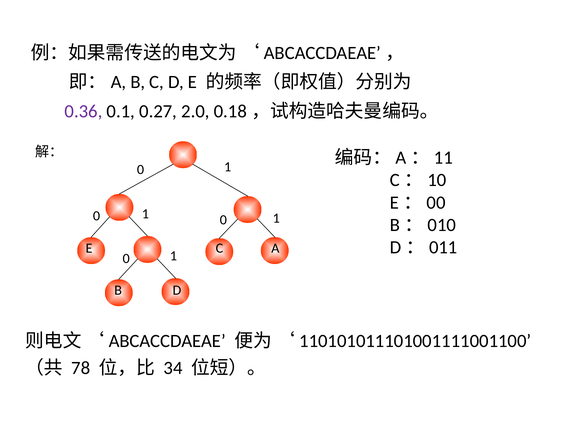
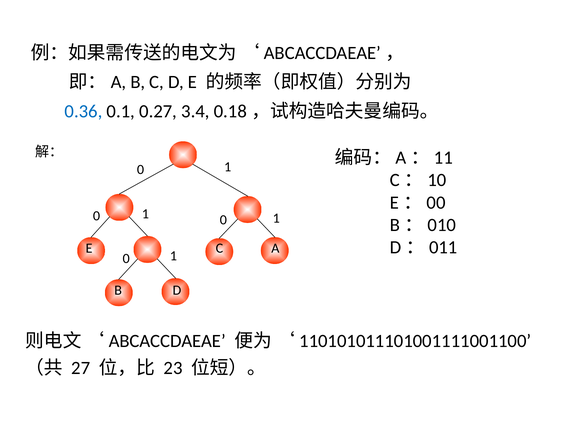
0.36 colour: purple -> blue
2.0: 2.0 -> 3.4
78: 78 -> 27
34: 34 -> 23
